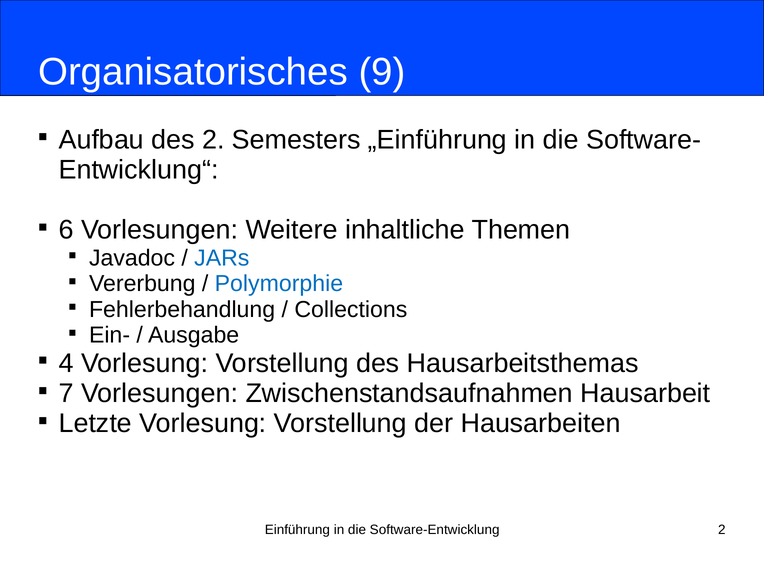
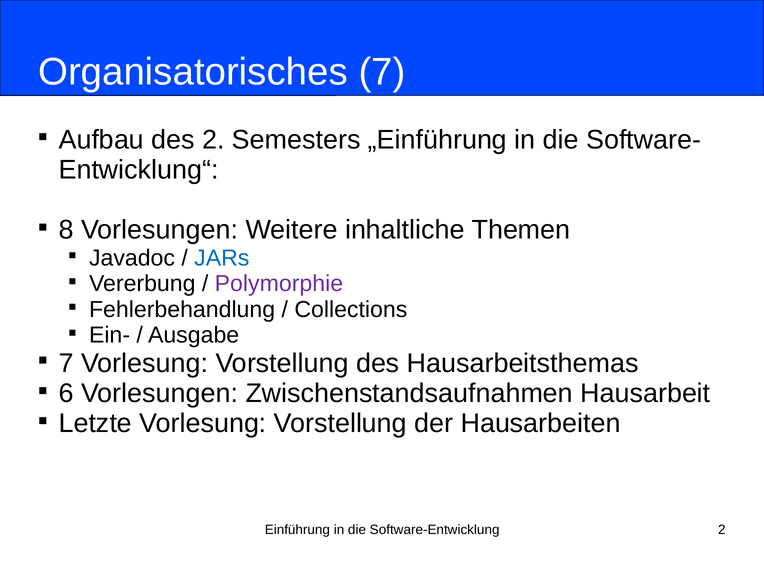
Organisatorisches 9: 9 -> 7
6: 6 -> 8
Polymorphie colour: blue -> purple
4 at (66, 363): 4 -> 7
7: 7 -> 6
